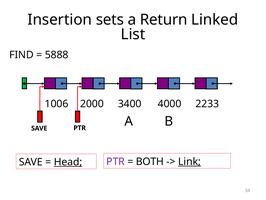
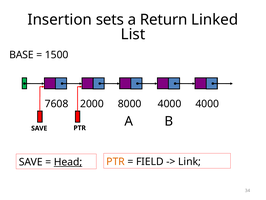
FIND: FIND -> BASE
5888: 5888 -> 1500
1006: 1006 -> 7608
3400: 3400 -> 8000
4000 2233: 2233 -> 4000
PTR at (116, 161) colour: purple -> orange
BOTH: BOTH -> FIELD
Link underline: present -> none
